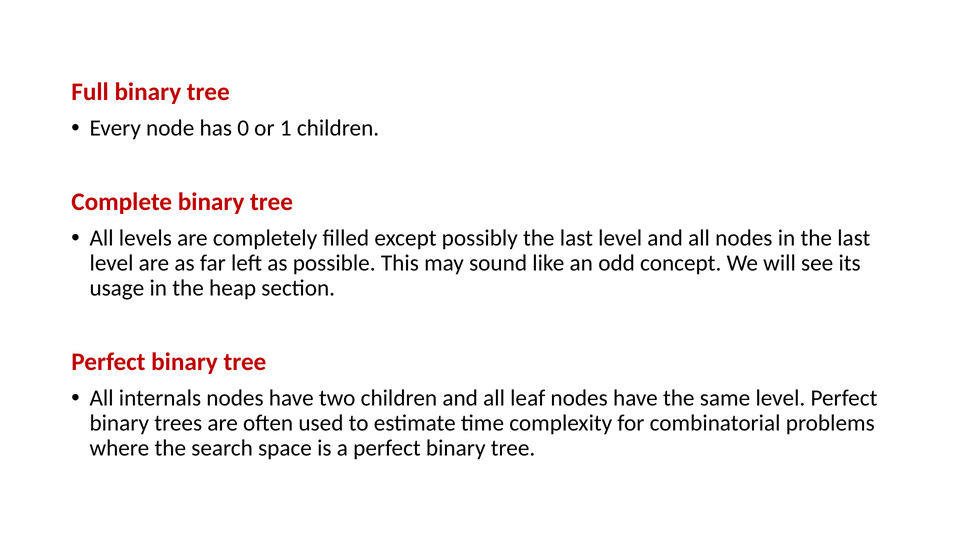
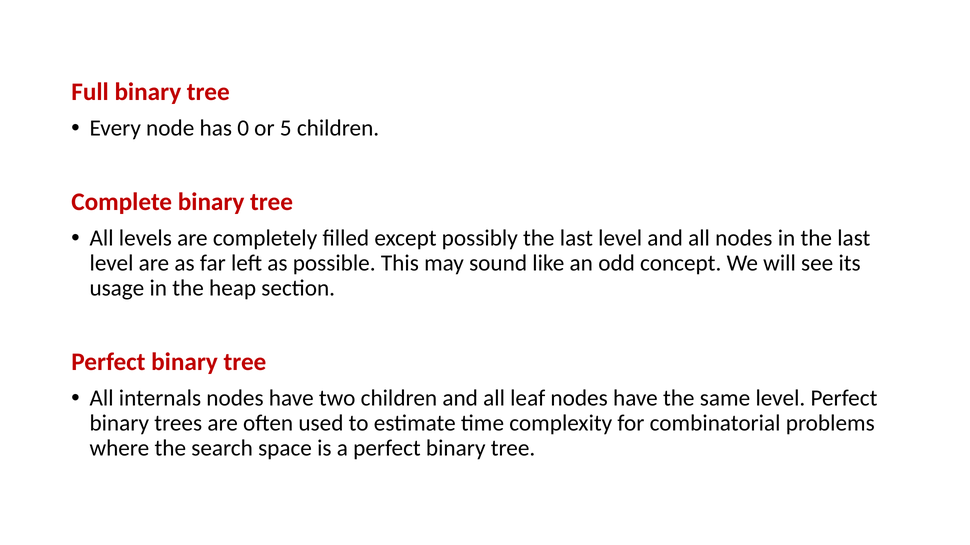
1: 1 -> 5
